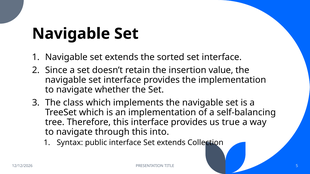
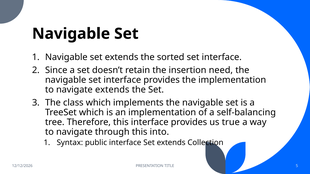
value: value -> need
navigate whether: whether -> extends
